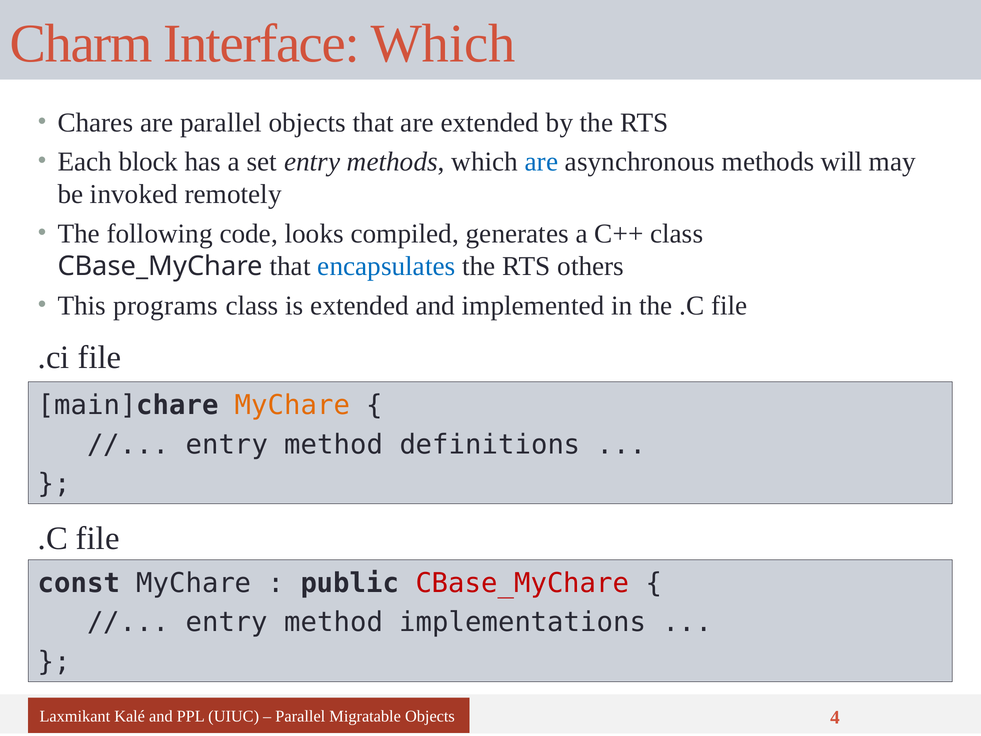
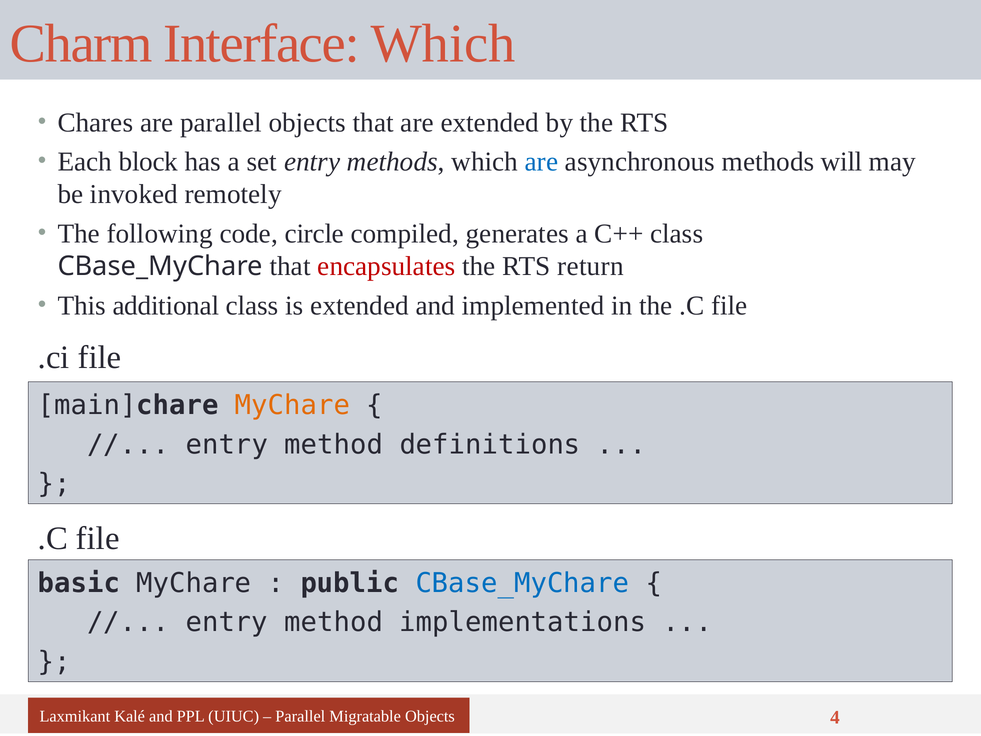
looks: looks -> circle
encapsulates colour: blue -> red
others: others -> return
programs: programs -> additional
const: const -> basic
CBase_MyChare at (522, 583) colour: red -> blue
